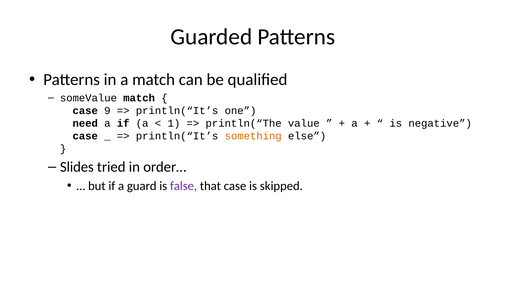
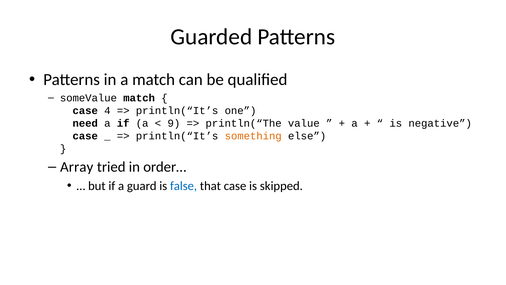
9: 9 -> 4
1: 1 -> 9
Slides: Slides -> Array
false colour: purple -> blue
